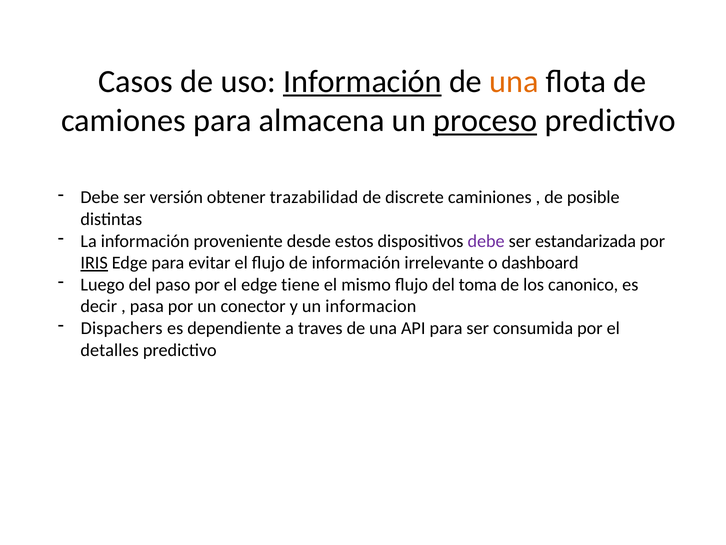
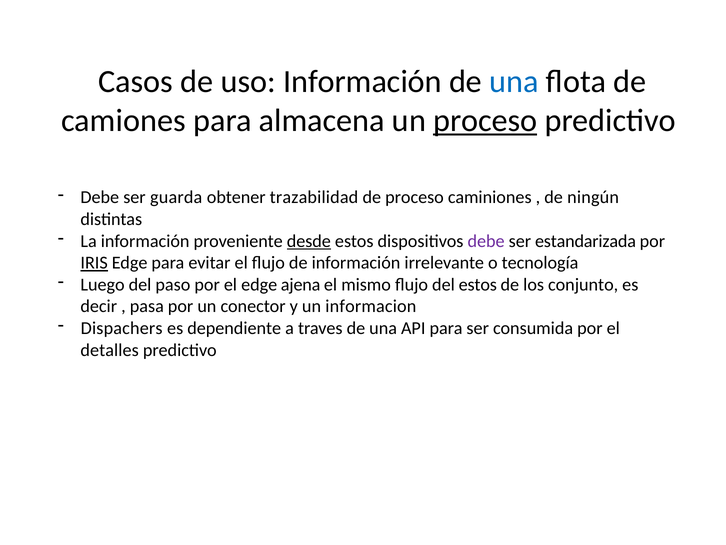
Información at (362, 82) underline: present -> none
una at (514, 82) colour: orange -> blue
versión: versión -> guarda
de discrete: discrete -> proceso
posible: posible -> ningún
desde underline: none -> present
dashboard: dashboard -> tecnología
tiene: tiene -> ajena
del toma: toma -> estos
canonico: canonico -> conjunto
